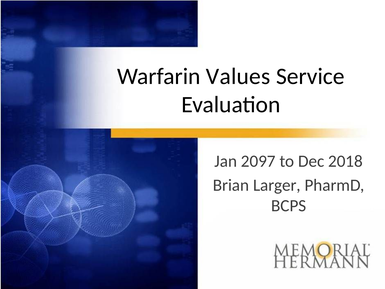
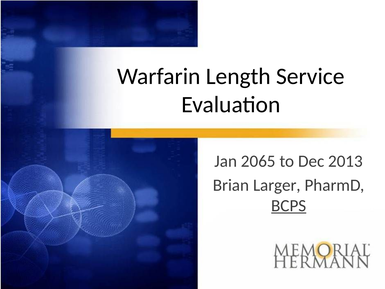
Values: Values -> Length
2097: 2097 -> 2065
2018: 2018 -> 2013
BCPS underline: none -> present
